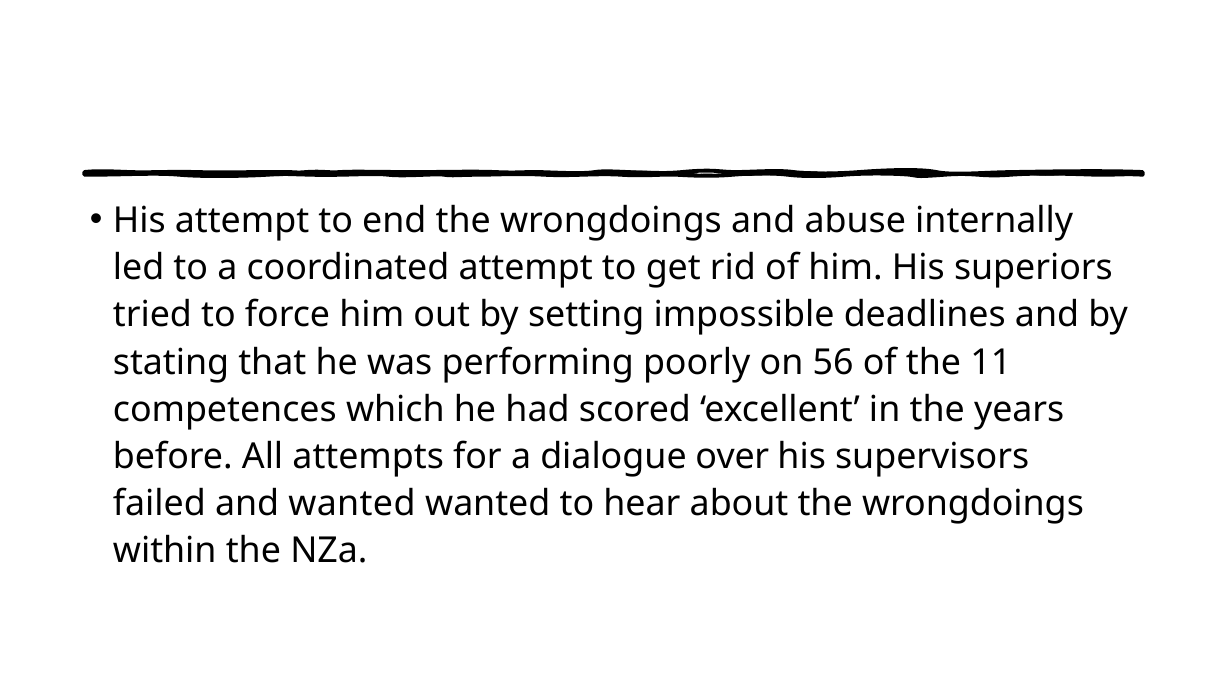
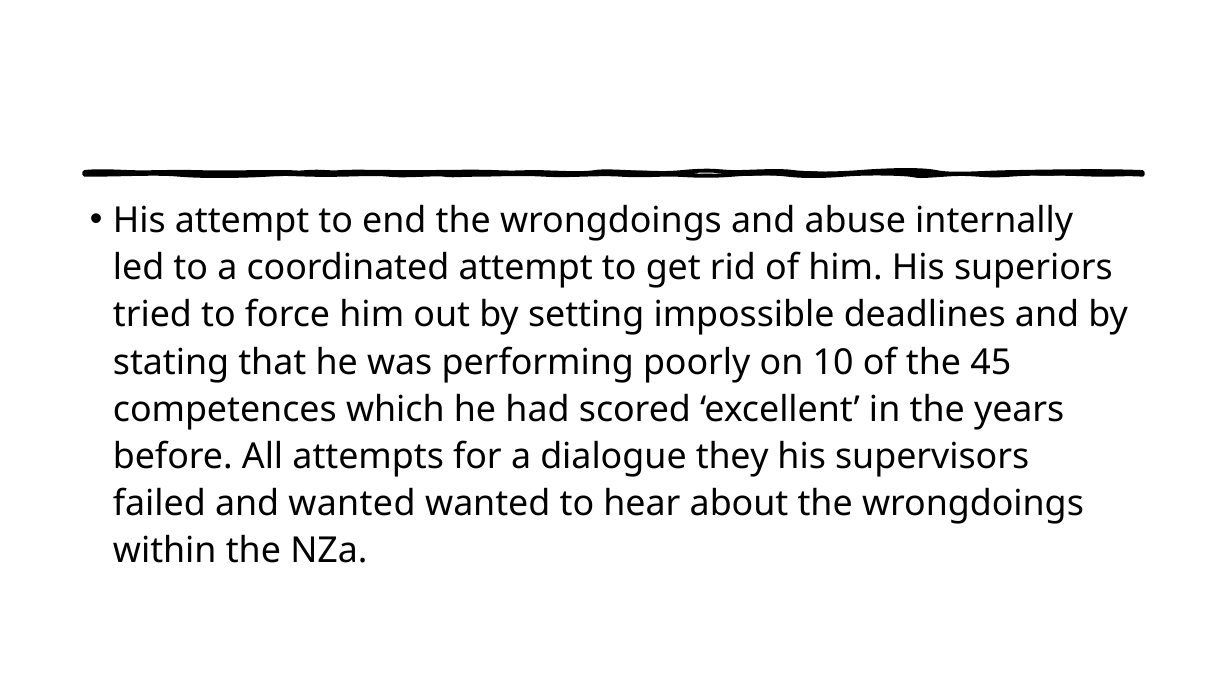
56: 56 -> 10
11: 11 -> 45
over: over -> they
